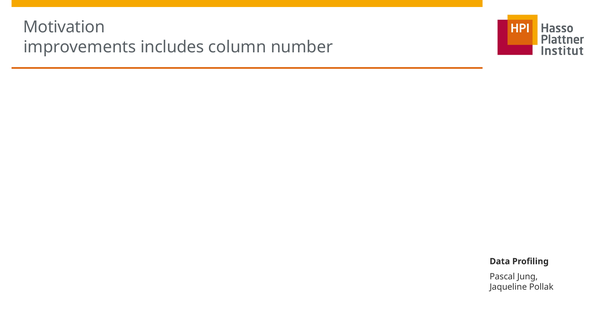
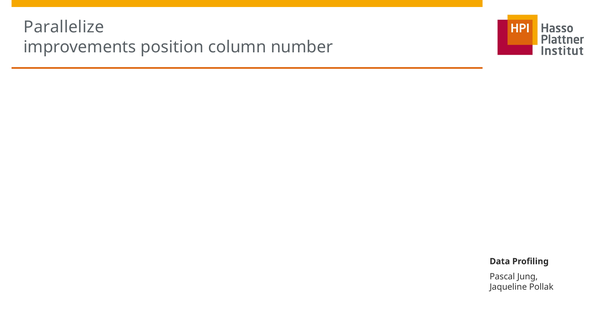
Motivation: Motivation -> Parallelize
includes: includes -> position
